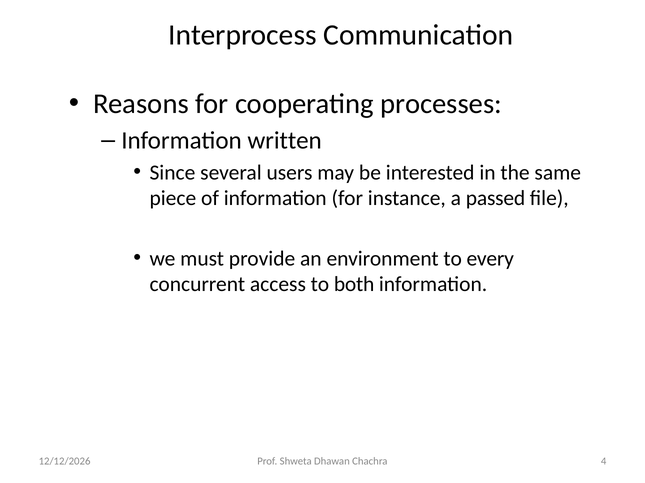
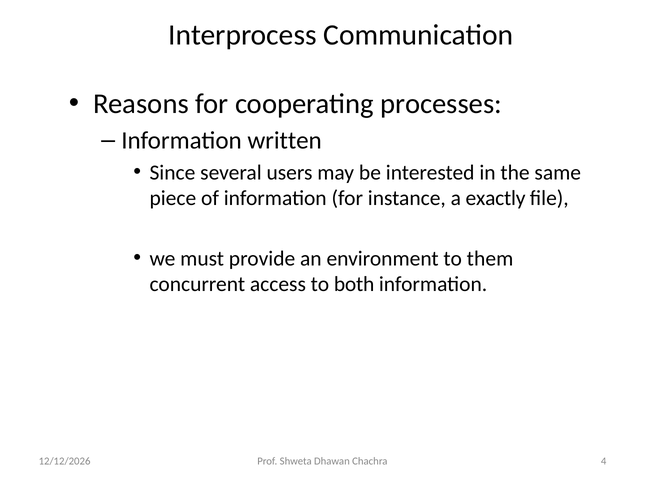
passed: passed -> exactly
every: every -> them
